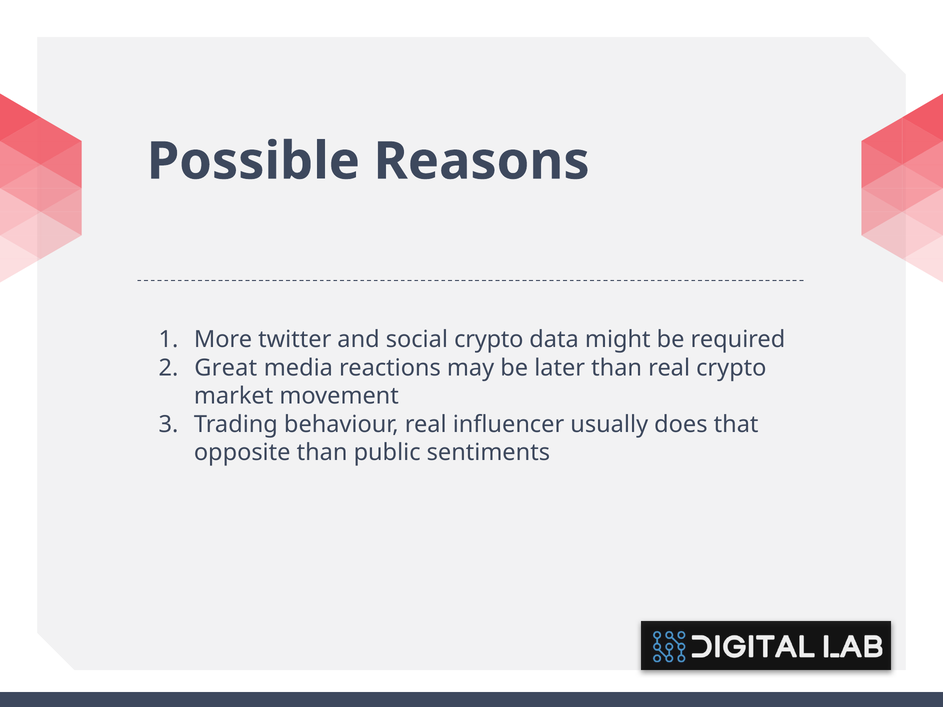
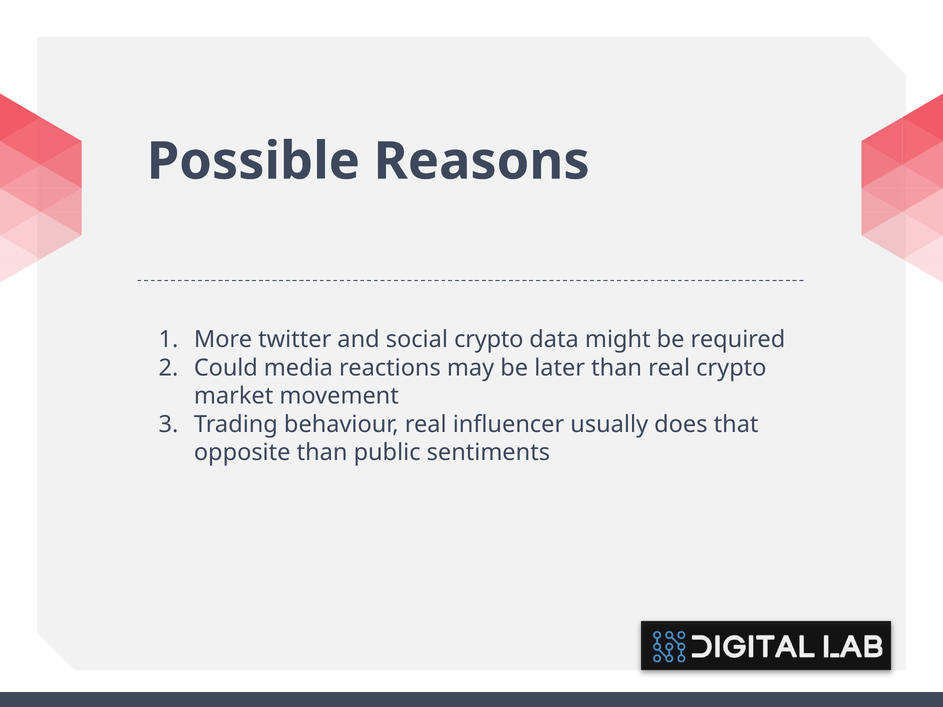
Great: Great -> Could
